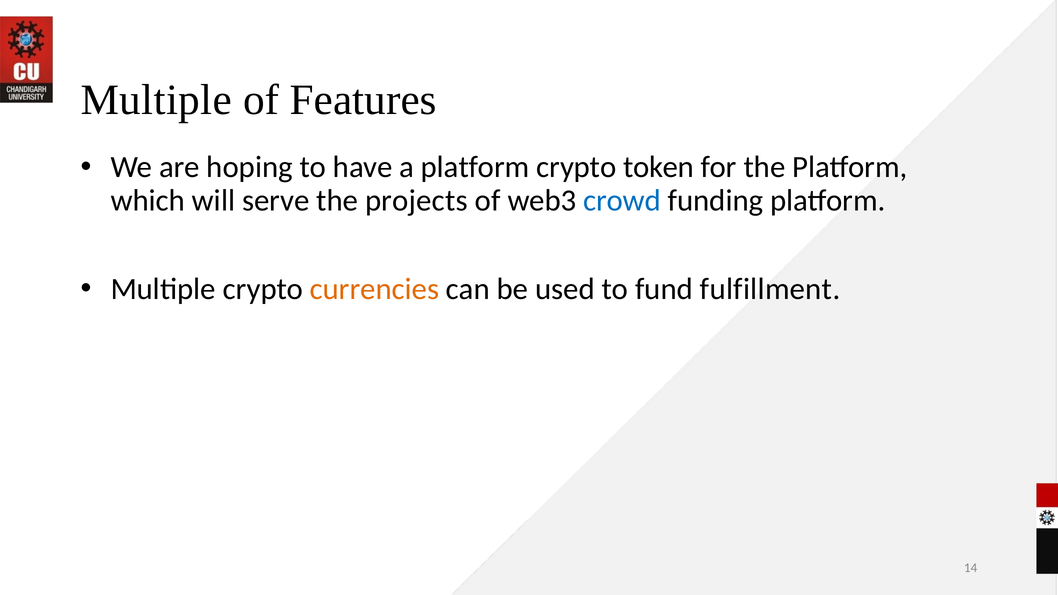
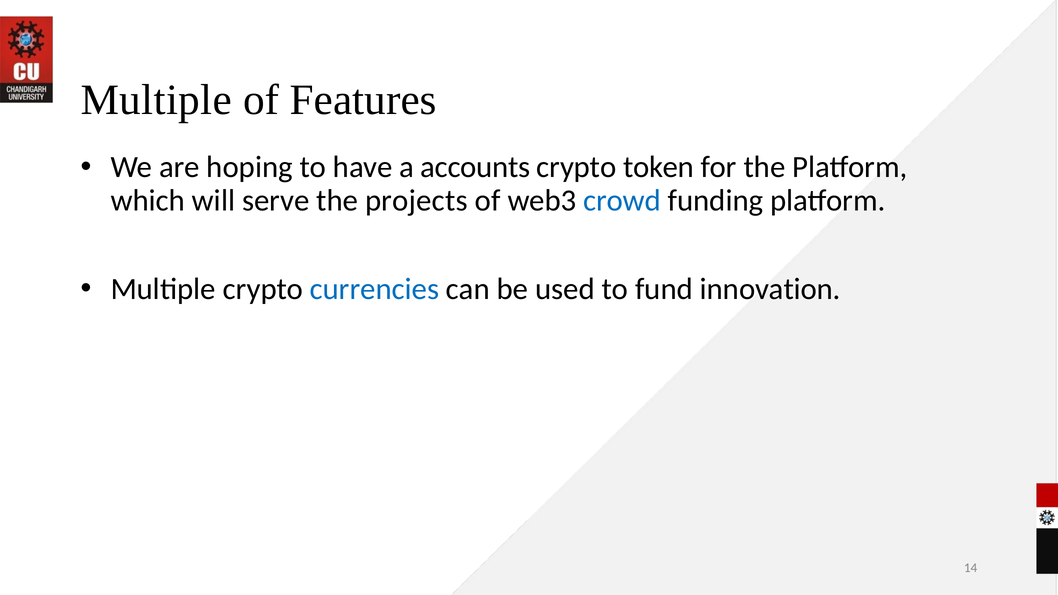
a platform: platform -> accounts
currencies colour: orange -> blue
fulfillment: fulfillment -> innovation
